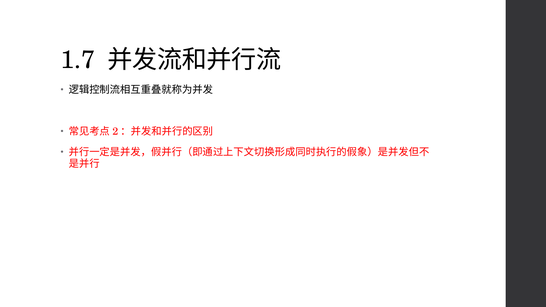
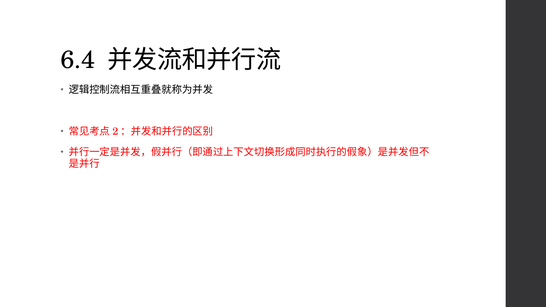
1.7: 1.7 -> 6.4
